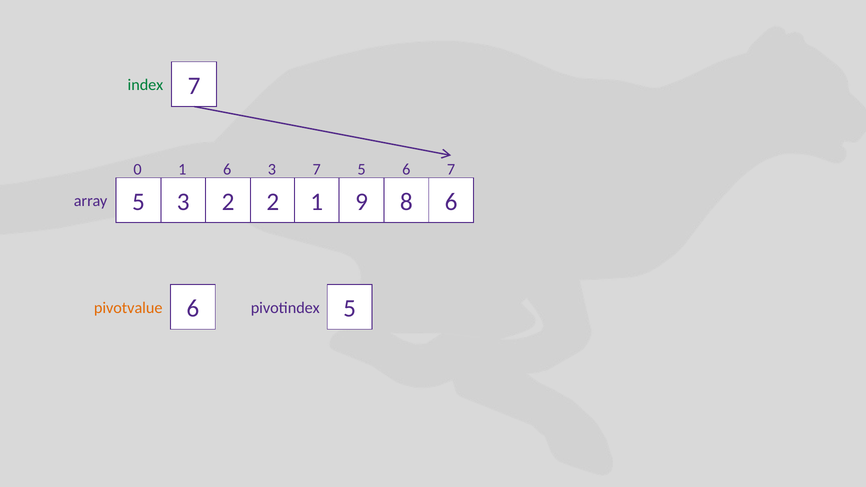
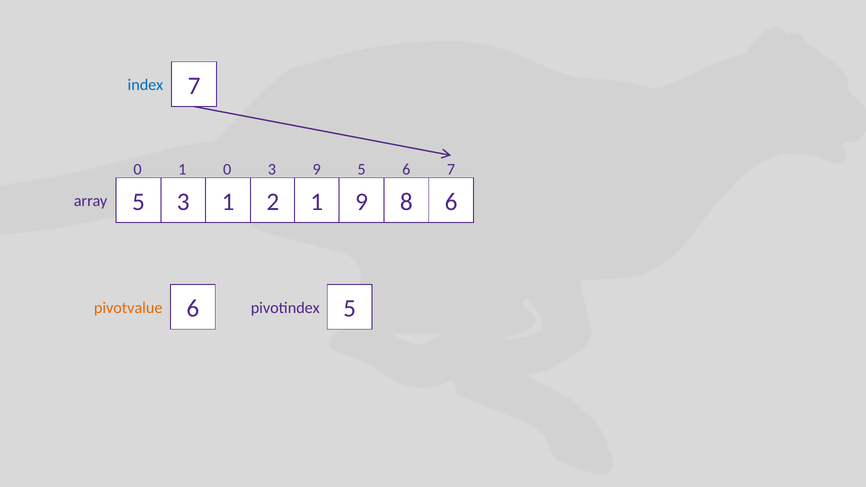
index colour: green -> blue
0 1 6: 6 -> 0
3 7: 7 -> 9
3 2: 2 -> 1
